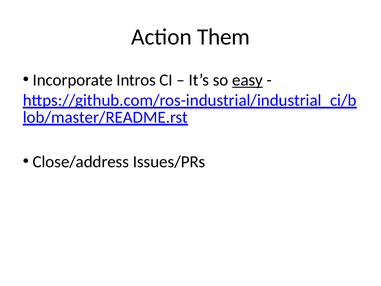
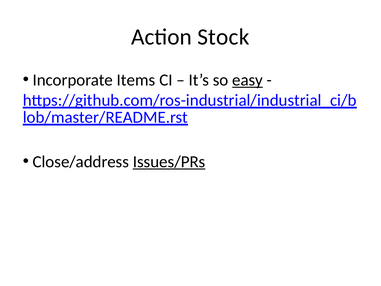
Them: Them -> Stock
Intros: Intros -> Items
Issues/PRs underline: none -> present
